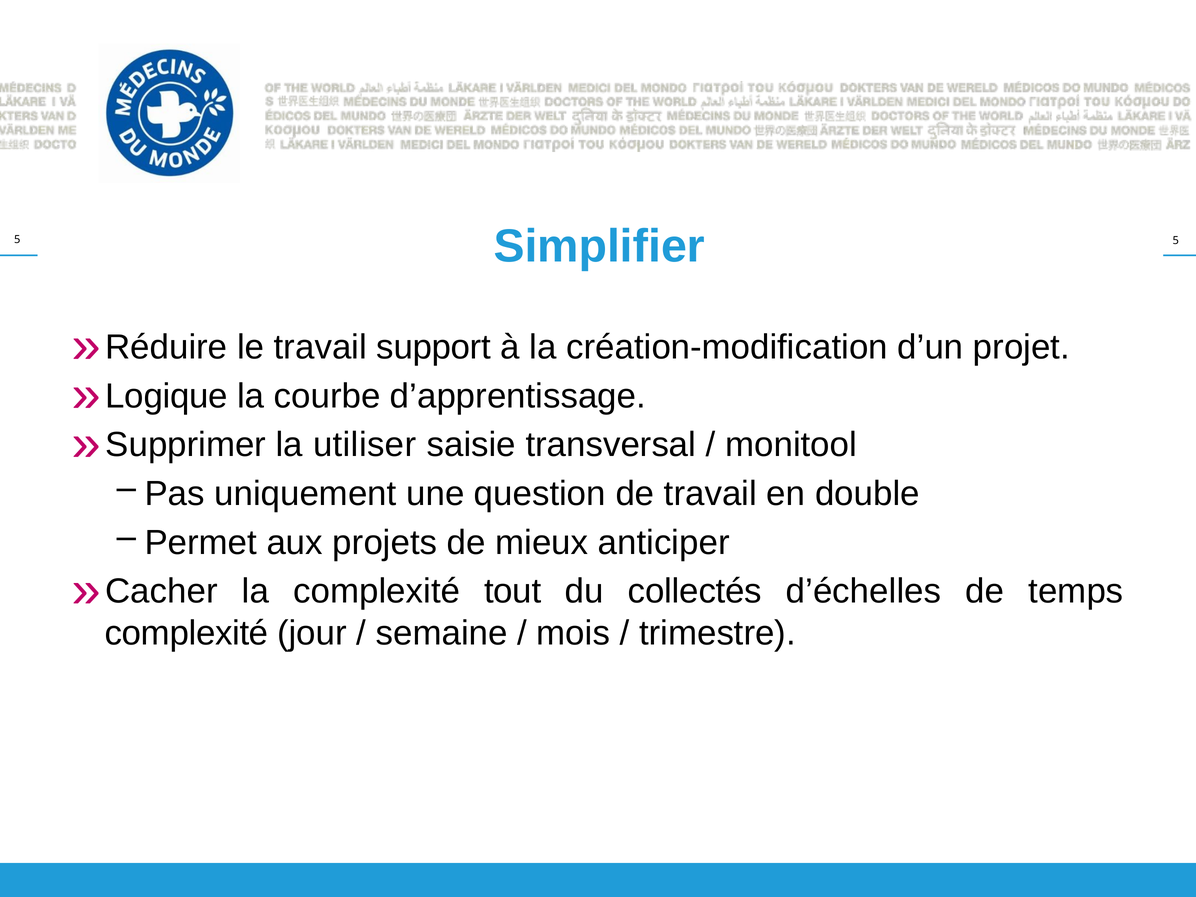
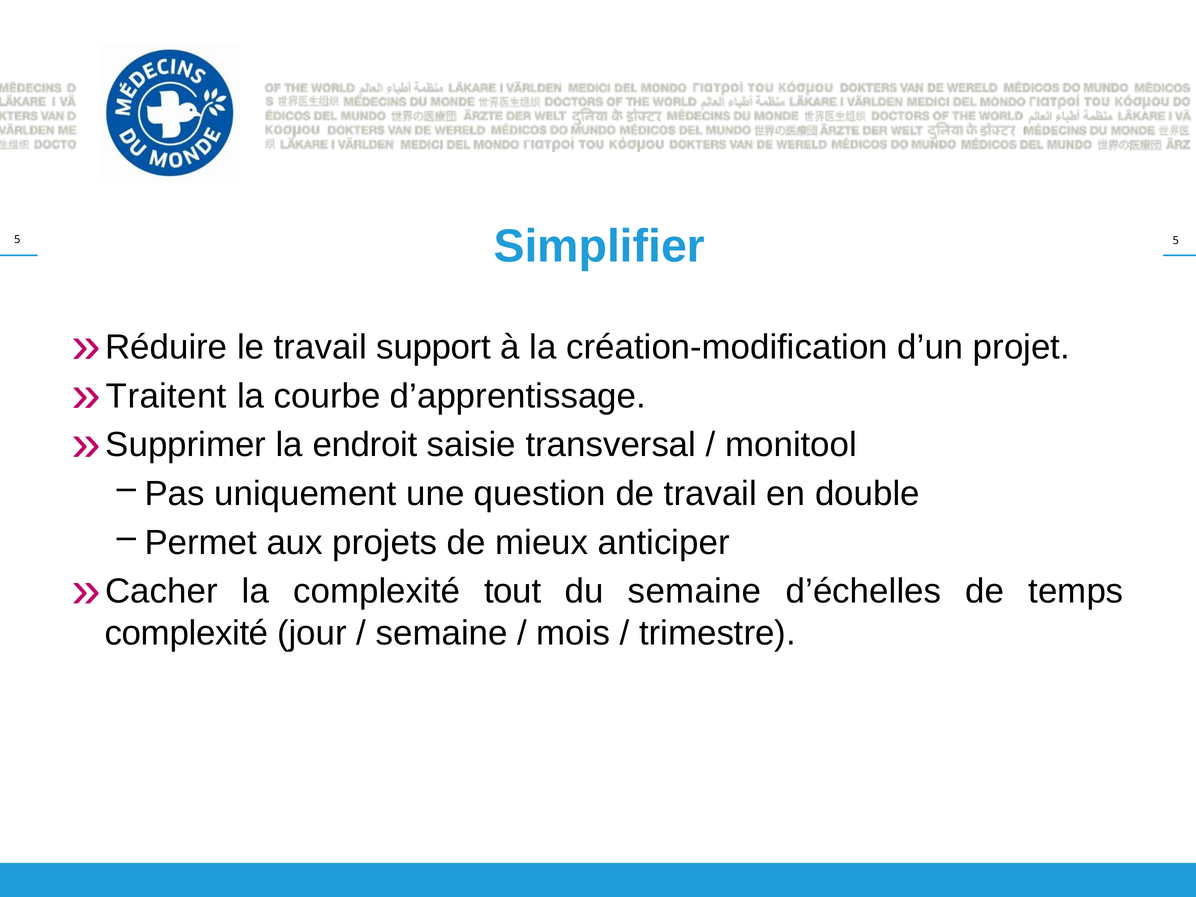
Logique: Logique -> Traitent
utiliser: utiliser -> endroit
du collectés: collectés -> semaine
